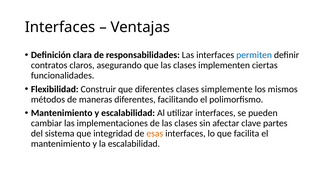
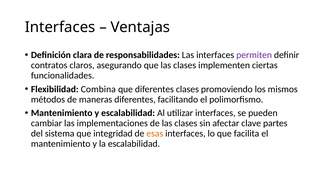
permiten colour: blue -> purple
Construir: Construir -> Combina
simplemente: simplemente -> promoviendo
